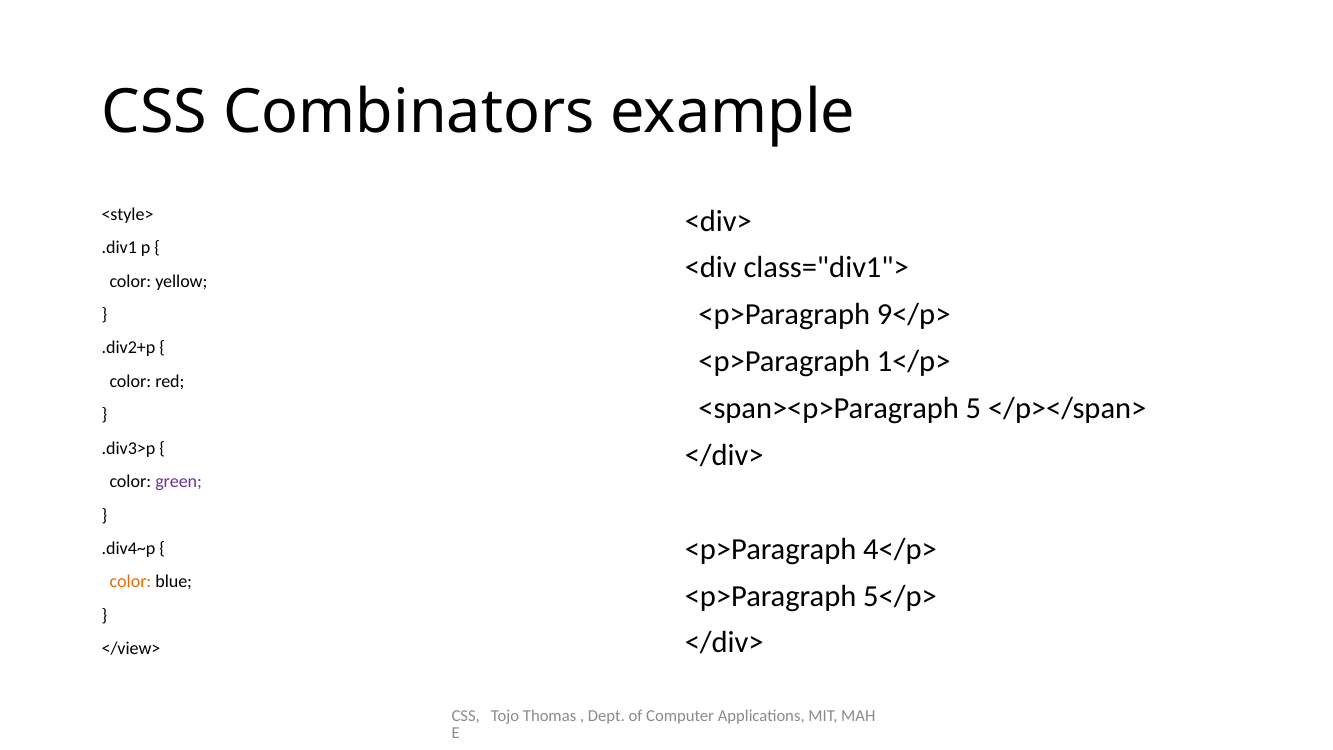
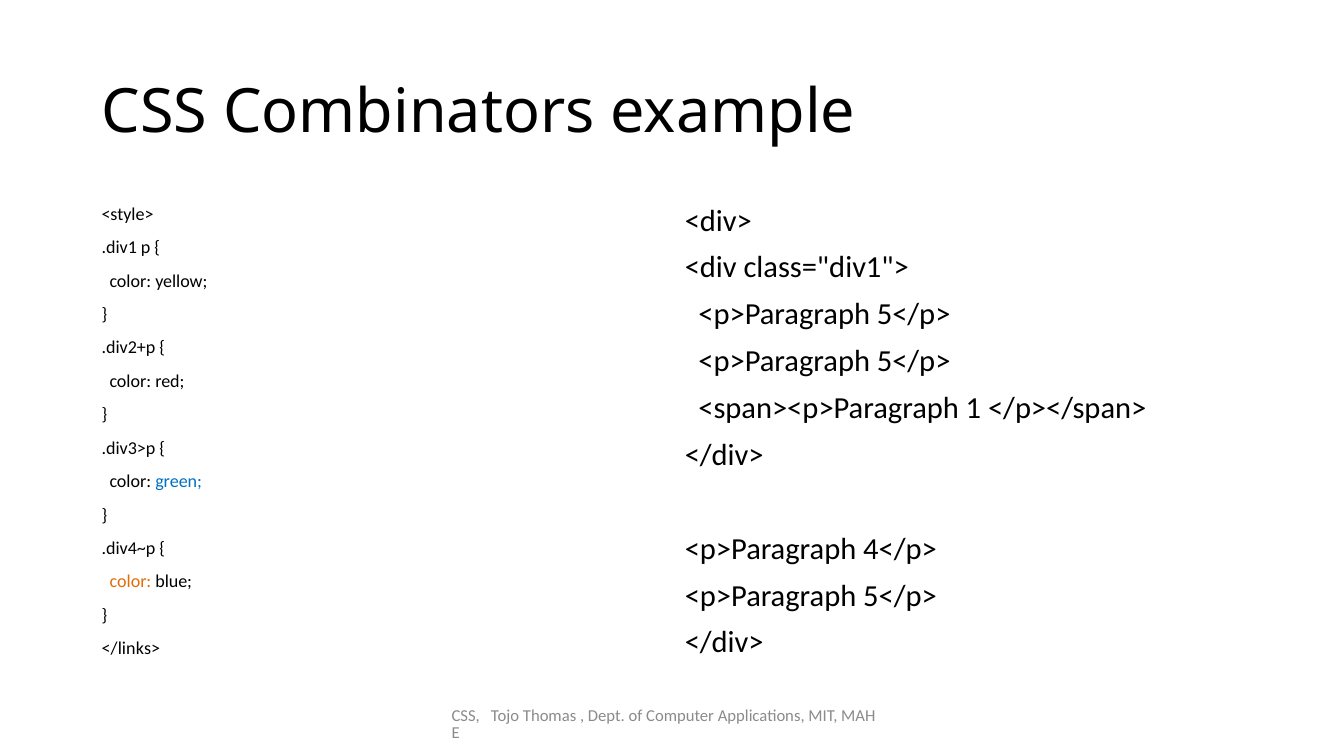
9</p> at (914, 315): 9</p> -> 5</p>
1</p> at (914, 362): 1</p> -> 5</p>
5: 5 -> 1
green colour: purple -> blue
</view>: </view> -> </links>
